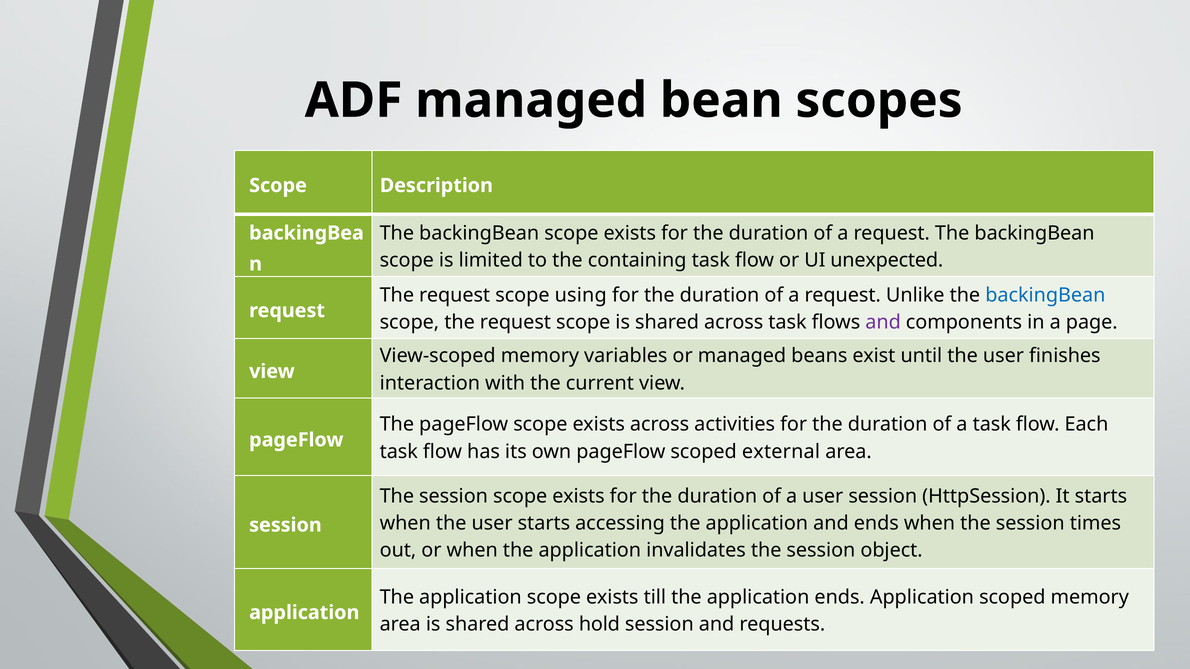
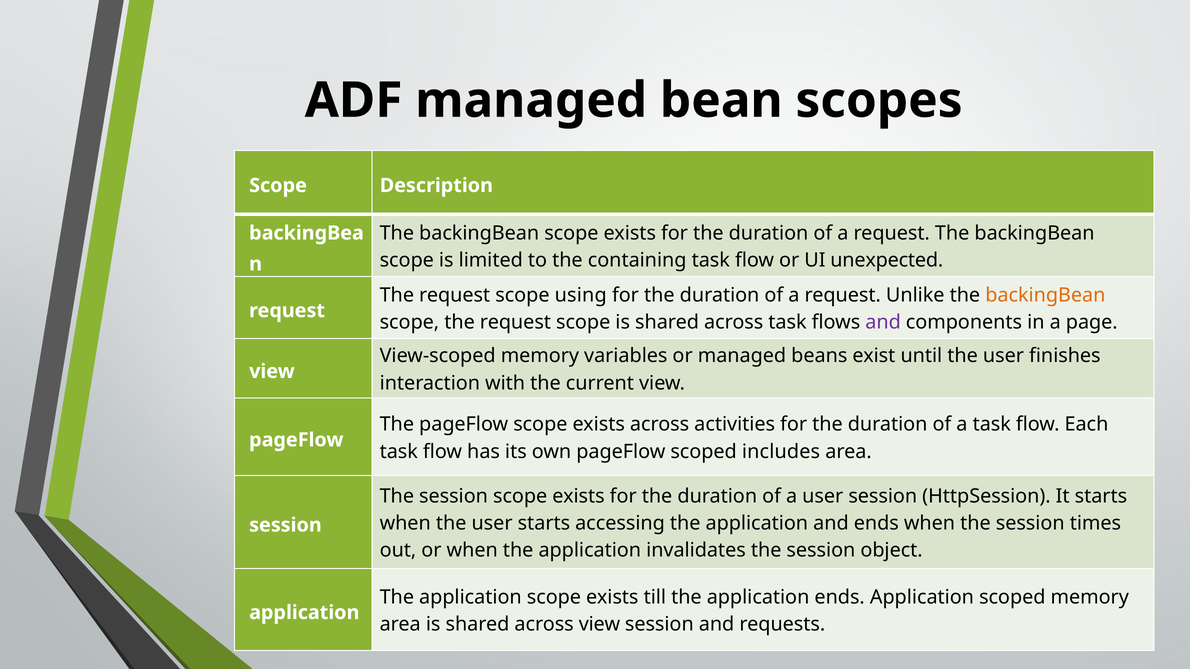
backingBean at (1045, 295) colour: blue -> orange
external: external -> includes
across hold: hold -> view
